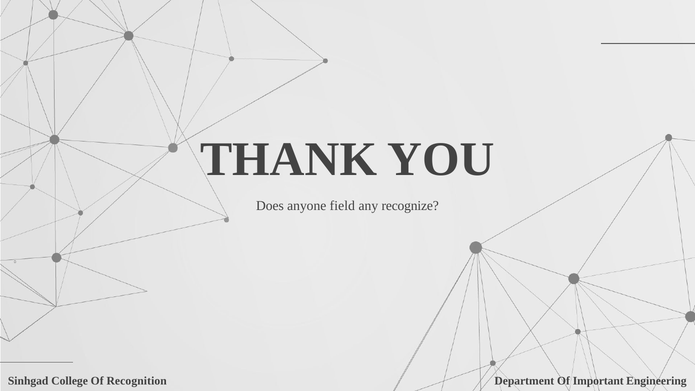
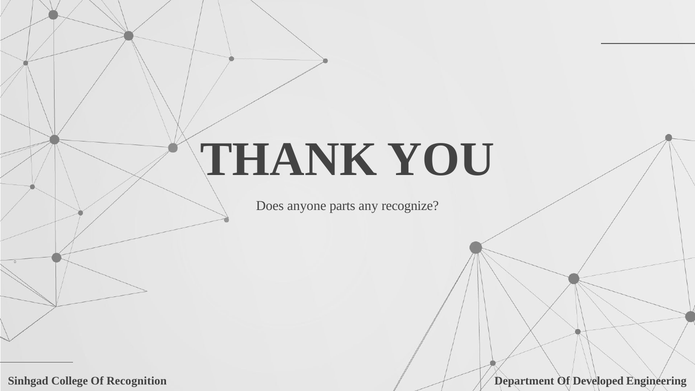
field: field -> parts
Important: Important -> Developed
